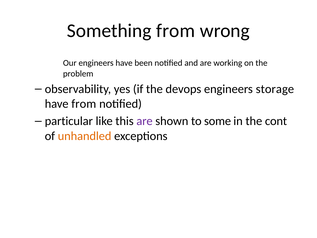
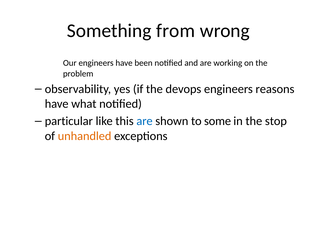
storage: storage -> reasons
have from: from -> what
are at (145, 121) colour: purple -> blue
cont: cont -> stop
